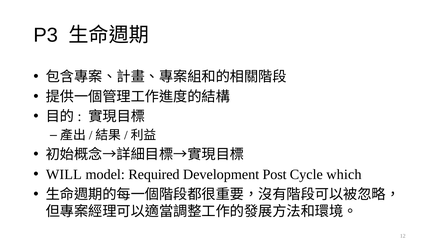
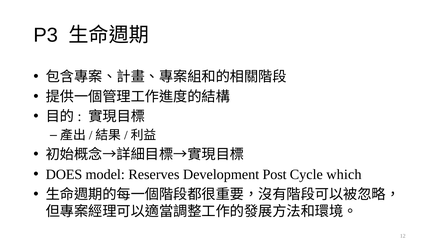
WILL: WILL -> DOES
Required: Required -> Reserves
